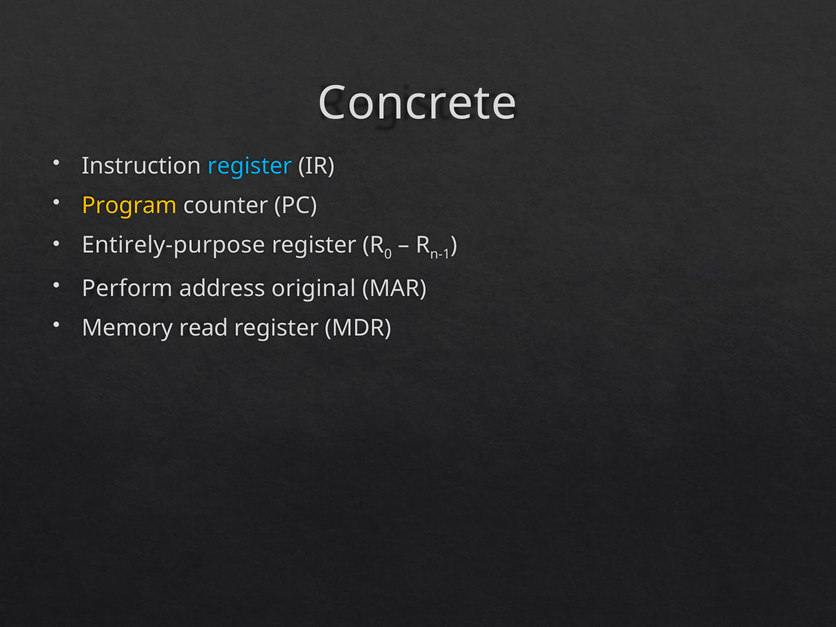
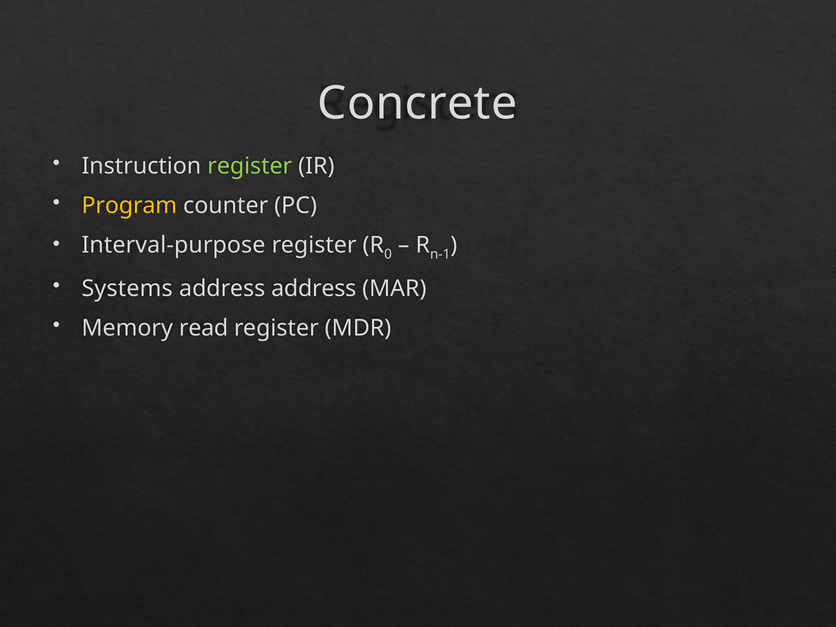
register at (250, 166) colour: light blue -> light green
Entirely-purpose: Entirely-purpose -> Interval-purpose
Perform: Perform -> Systems
address original: original -> address
